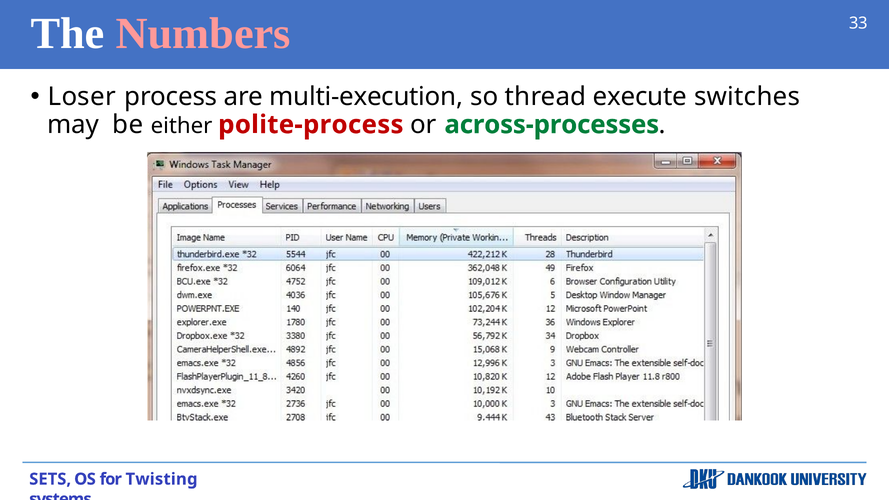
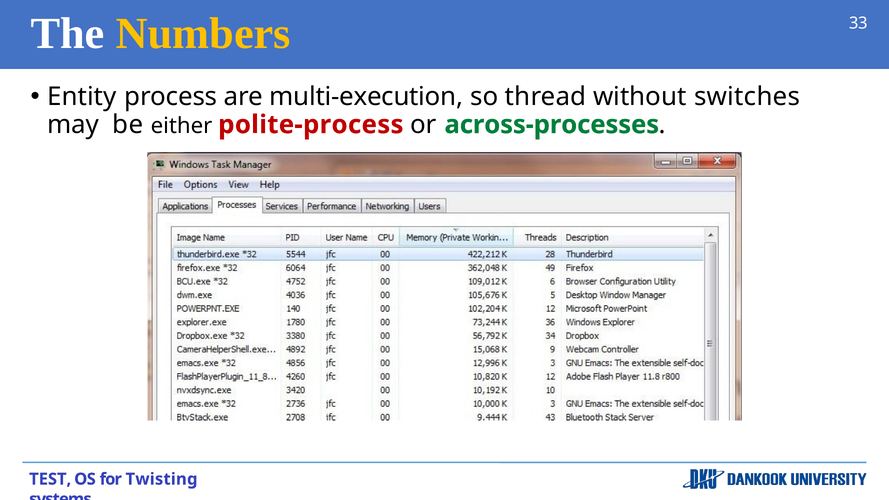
Numbers colour: pink -> yellow
Loser: Loser -> Entity
execute: execute -> without
SETS: SETS -> TEST
